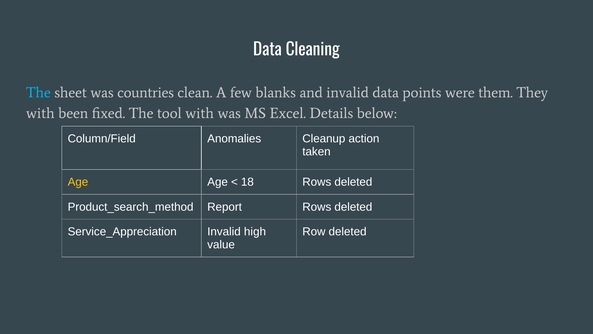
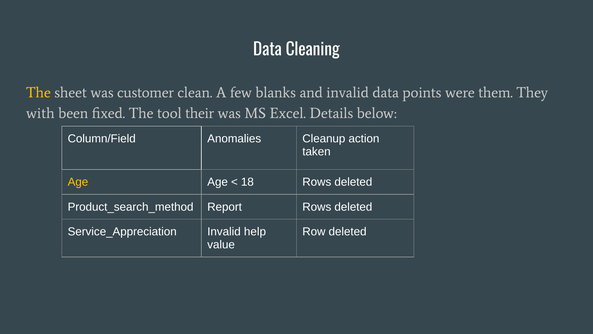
The at (38, 93) colour: light blue -> yellow
countries: countries -> customer
tool with: with -> their
high: high -> help
